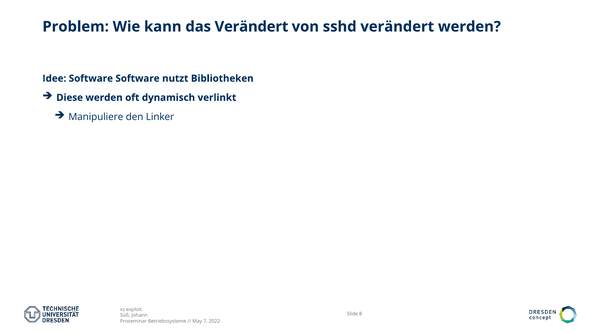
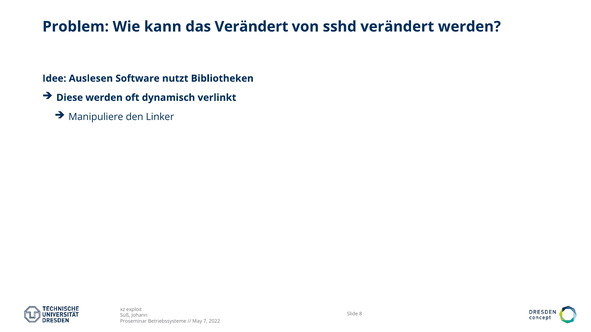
Idee Software: Software -> Auslesen
